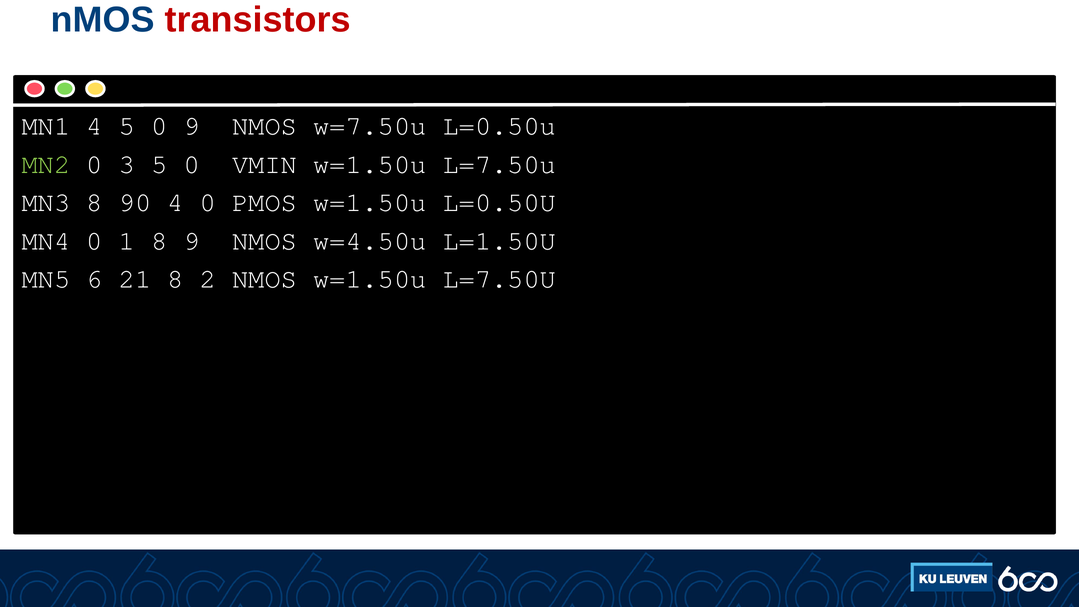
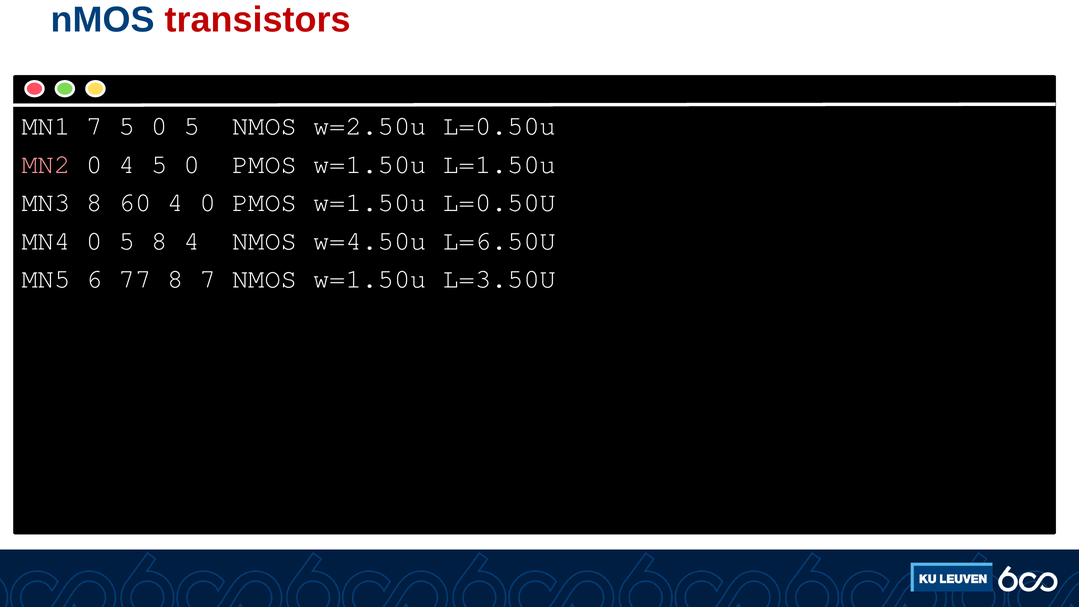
MN1 4: 4 -> 7
5 0 9: 9 -> 5
w=7.50u: w=7.50u -> w=2.50u
MN2 colour: light green -> pink
0 3: 3 -> 4
5 0 VMIN: VMIN -> PMOS
L=7.50u at (499, 164): L=7.50u -> L=1.50u
90: 90 -> 60
MN4 0 1: 1 -> 5
8 9: 9 -> 4
L=1.50U: L=1.50U -> L=6.50U
21: 21 -> 77
8 2: 2 -> 7
NMOS w=1.50u L=7.50U: L=7.50U -> L=3.50U
